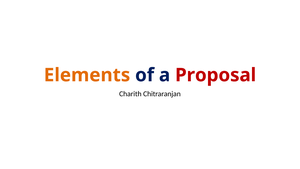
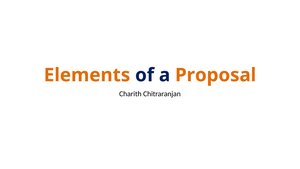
Proposal colour: red -> orange
